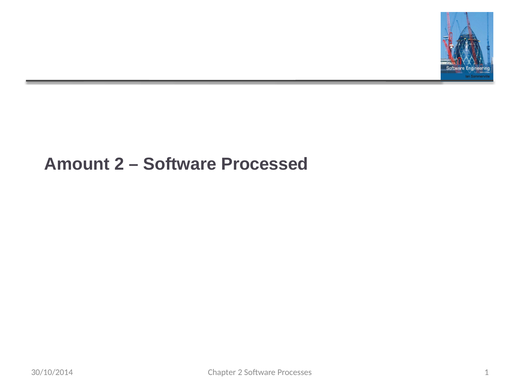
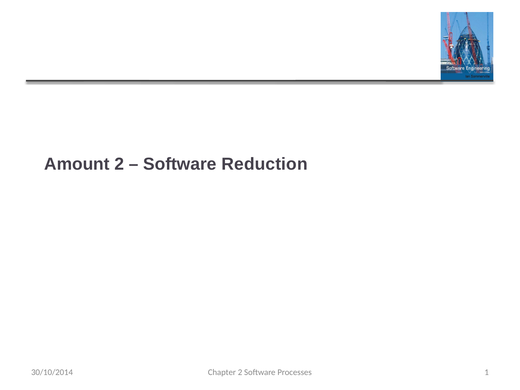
Processed: Processed -> Reduction
